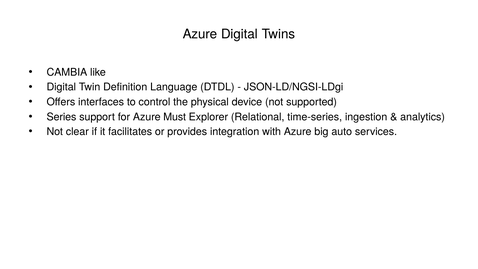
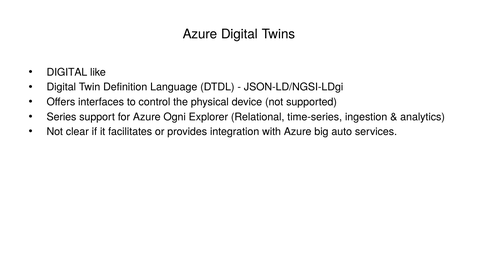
CAMBIA at (67, 72): CAMBIA -> DIGITAL
Must: Must -> Ogni
